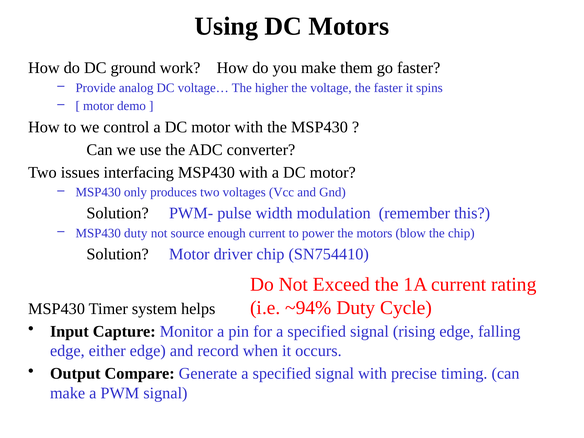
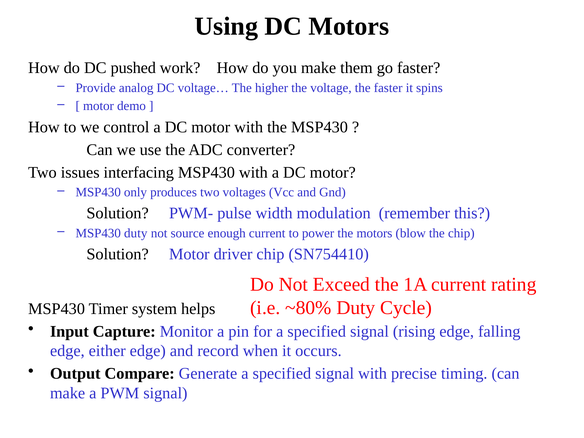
ground: ground -> pushed
~94%: ~94% -> ~80%
